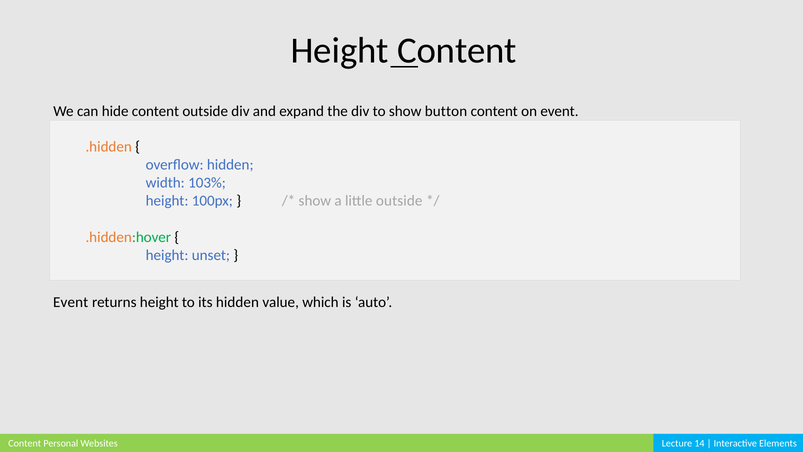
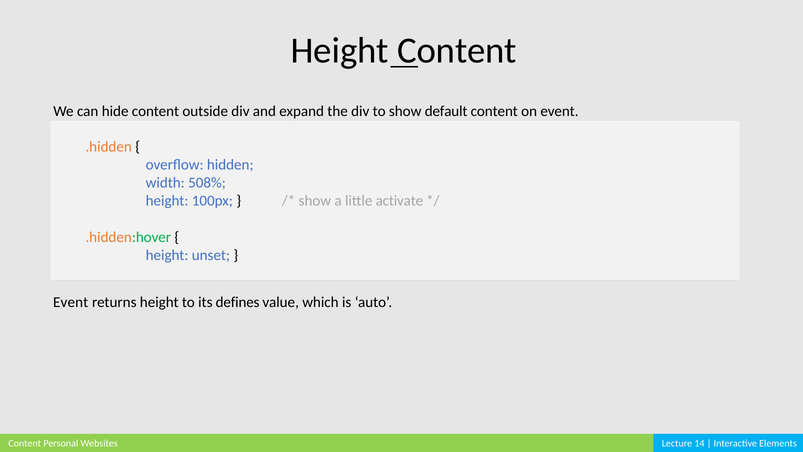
button: button -> default
103%: 103% -> 508%
little outside: outside -> activate
its hidden: hidden -> defines
